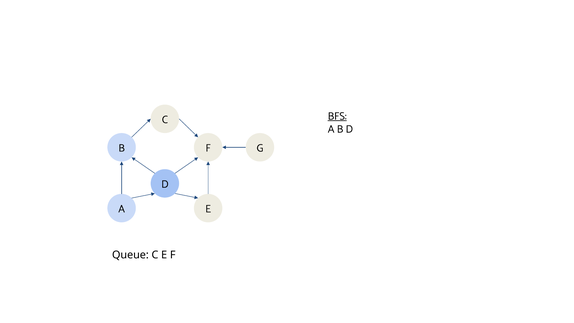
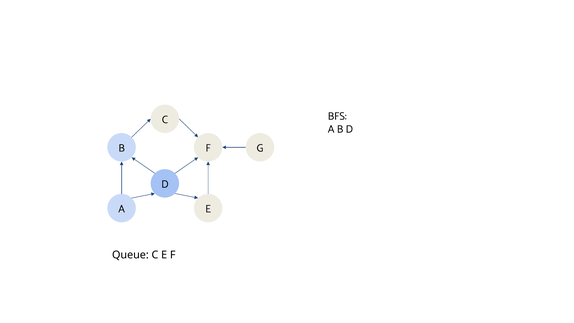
BFS underline: present -> none
